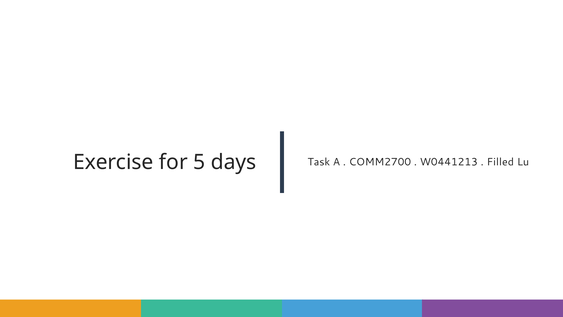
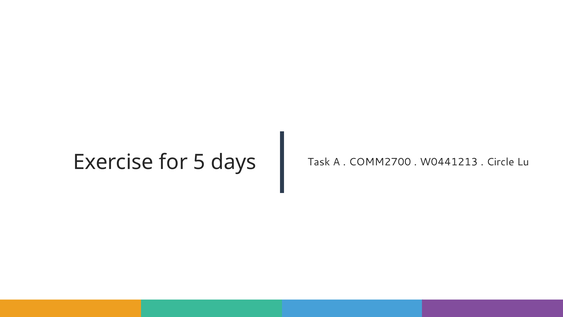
Filled: Filled -> Circle
